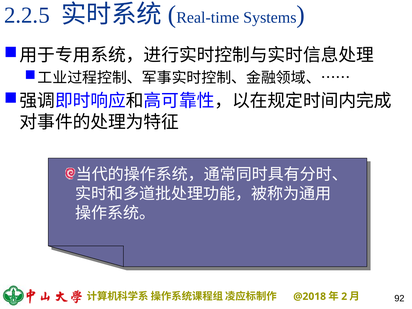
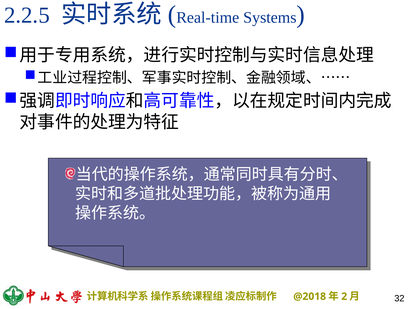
92: 92 -> 32
